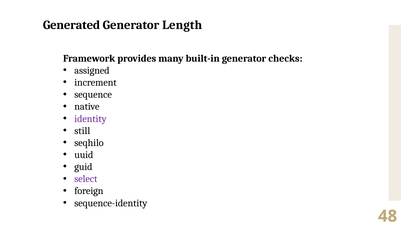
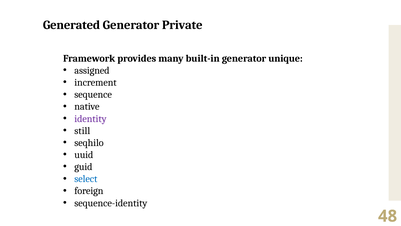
Length: Length -> Private
checks: checks -> unique
select colour: purple -> blue
